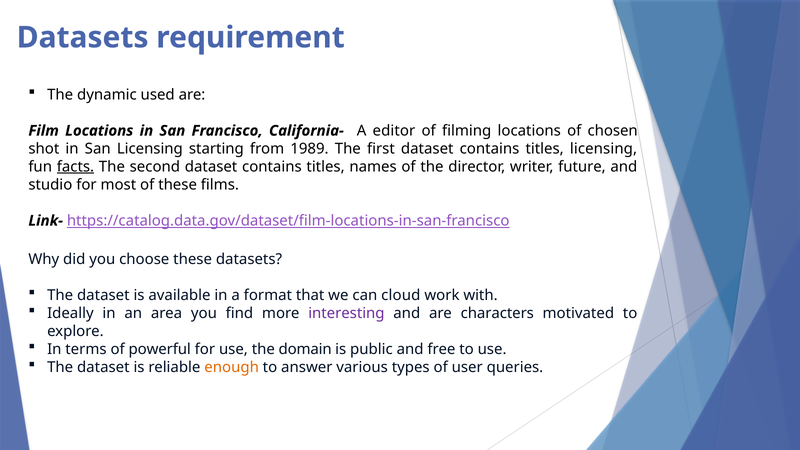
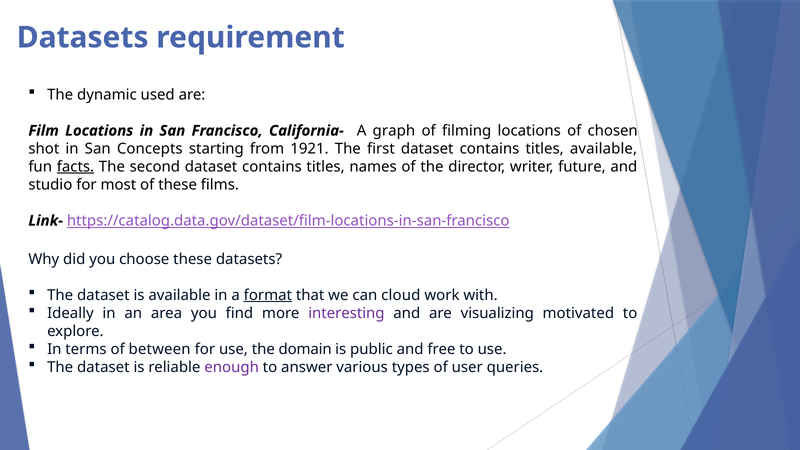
editor: editor -> graph
San Licensing: Licensing -> Concepts
1989: 1989 -> 1921
titles licensing: licensing -> available
format underline: none -> present
characters: characters -> visualizing
powerful: powerful -> between
enough colour: orange -> purple
